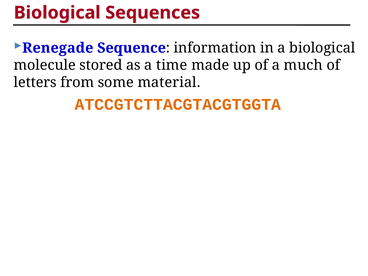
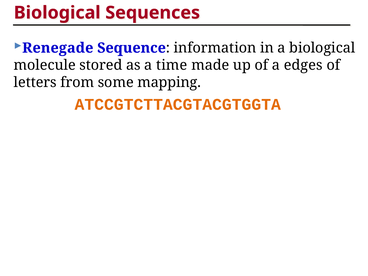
much: much -> edges
material: material -> mapping
